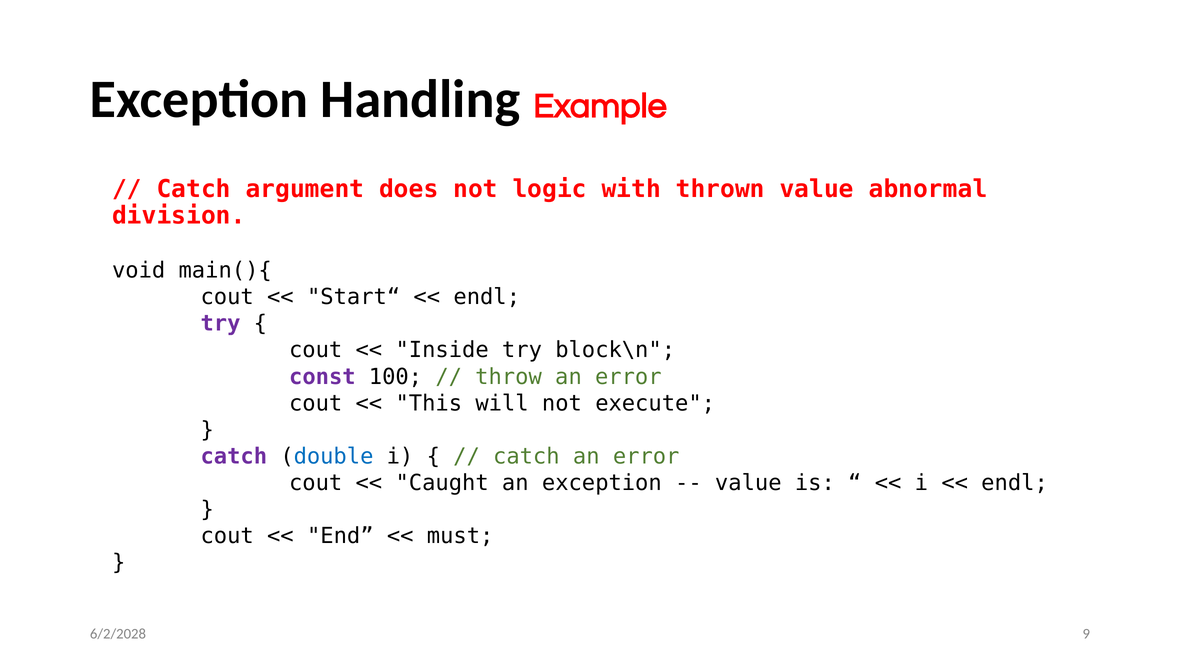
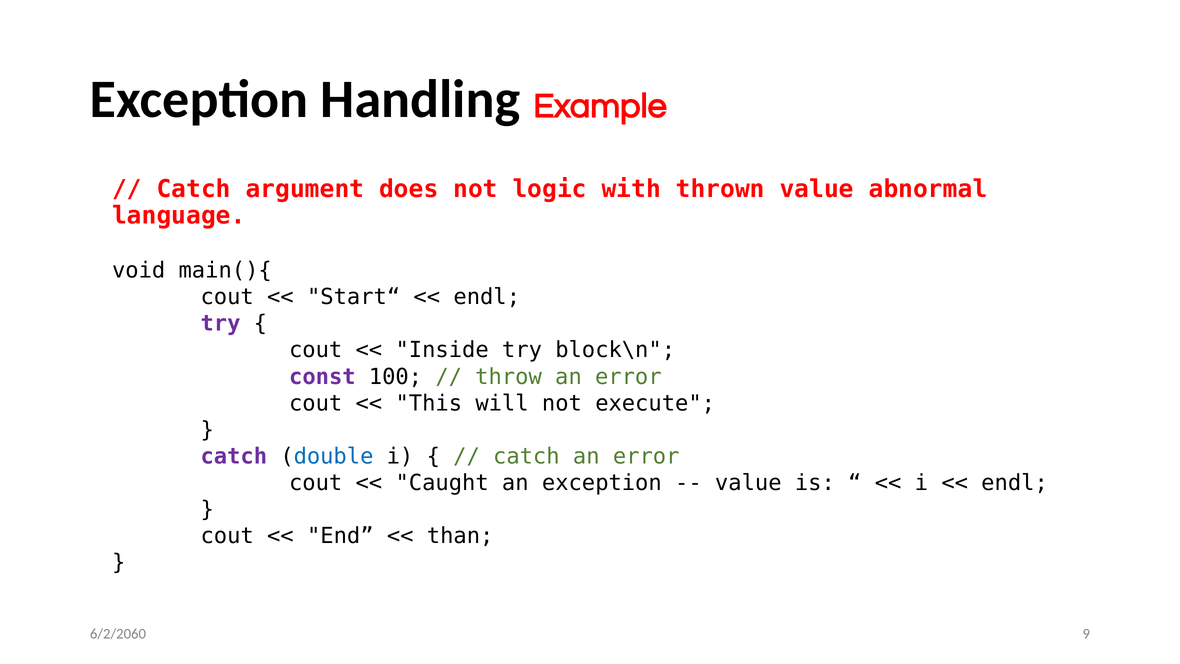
division: division -> language
must: must -> than
6/2/2028: 6/2/2028 -> 6/2/2060
